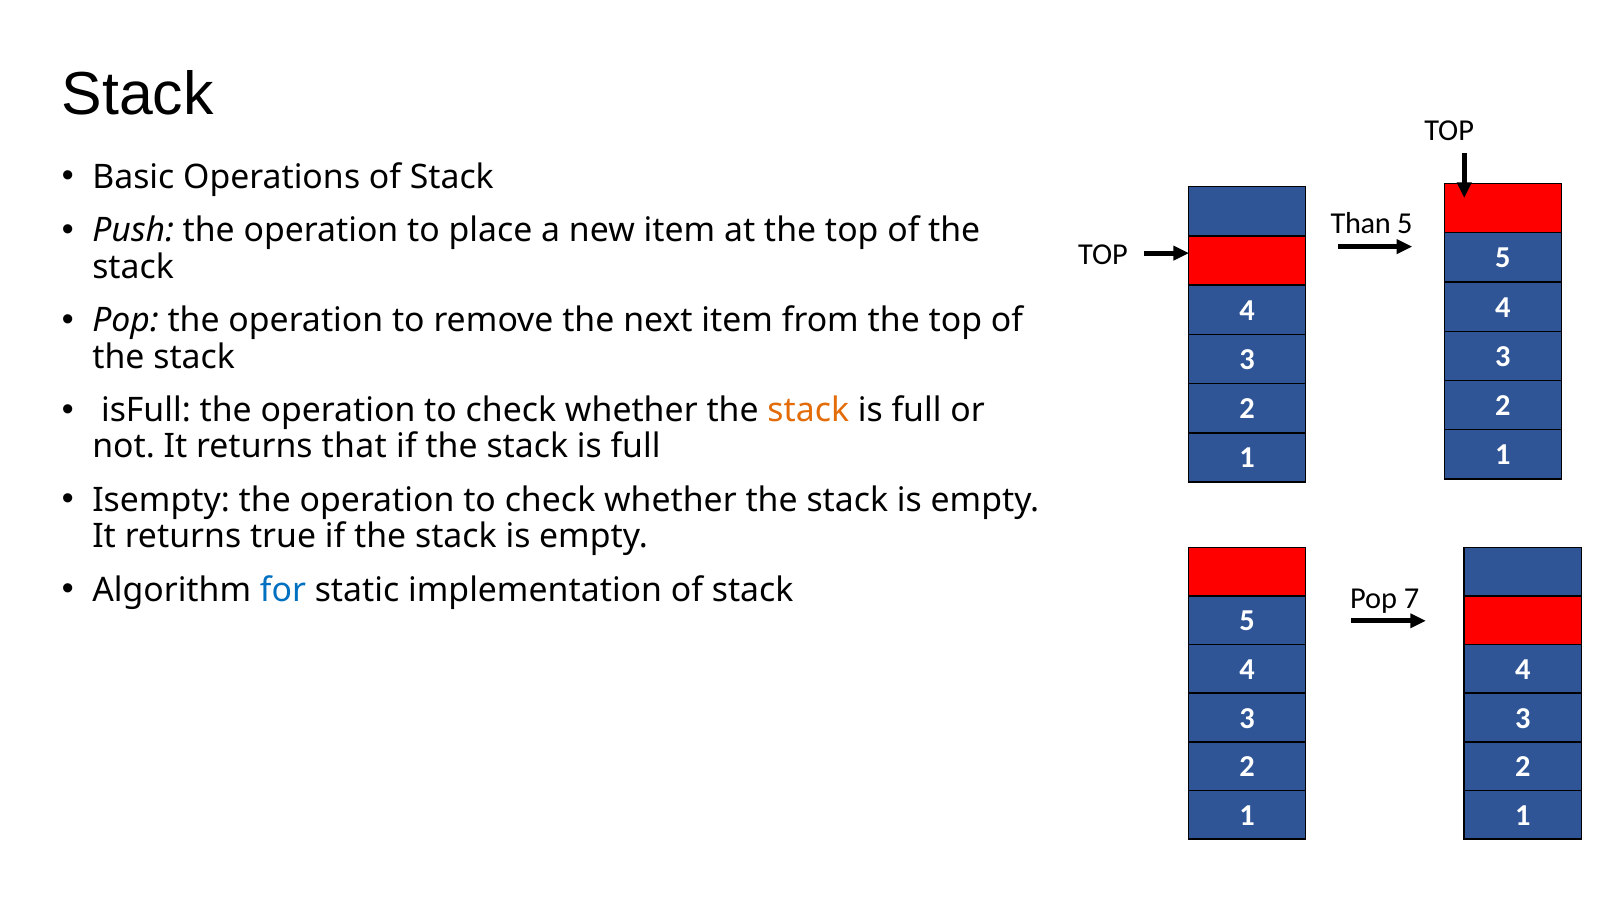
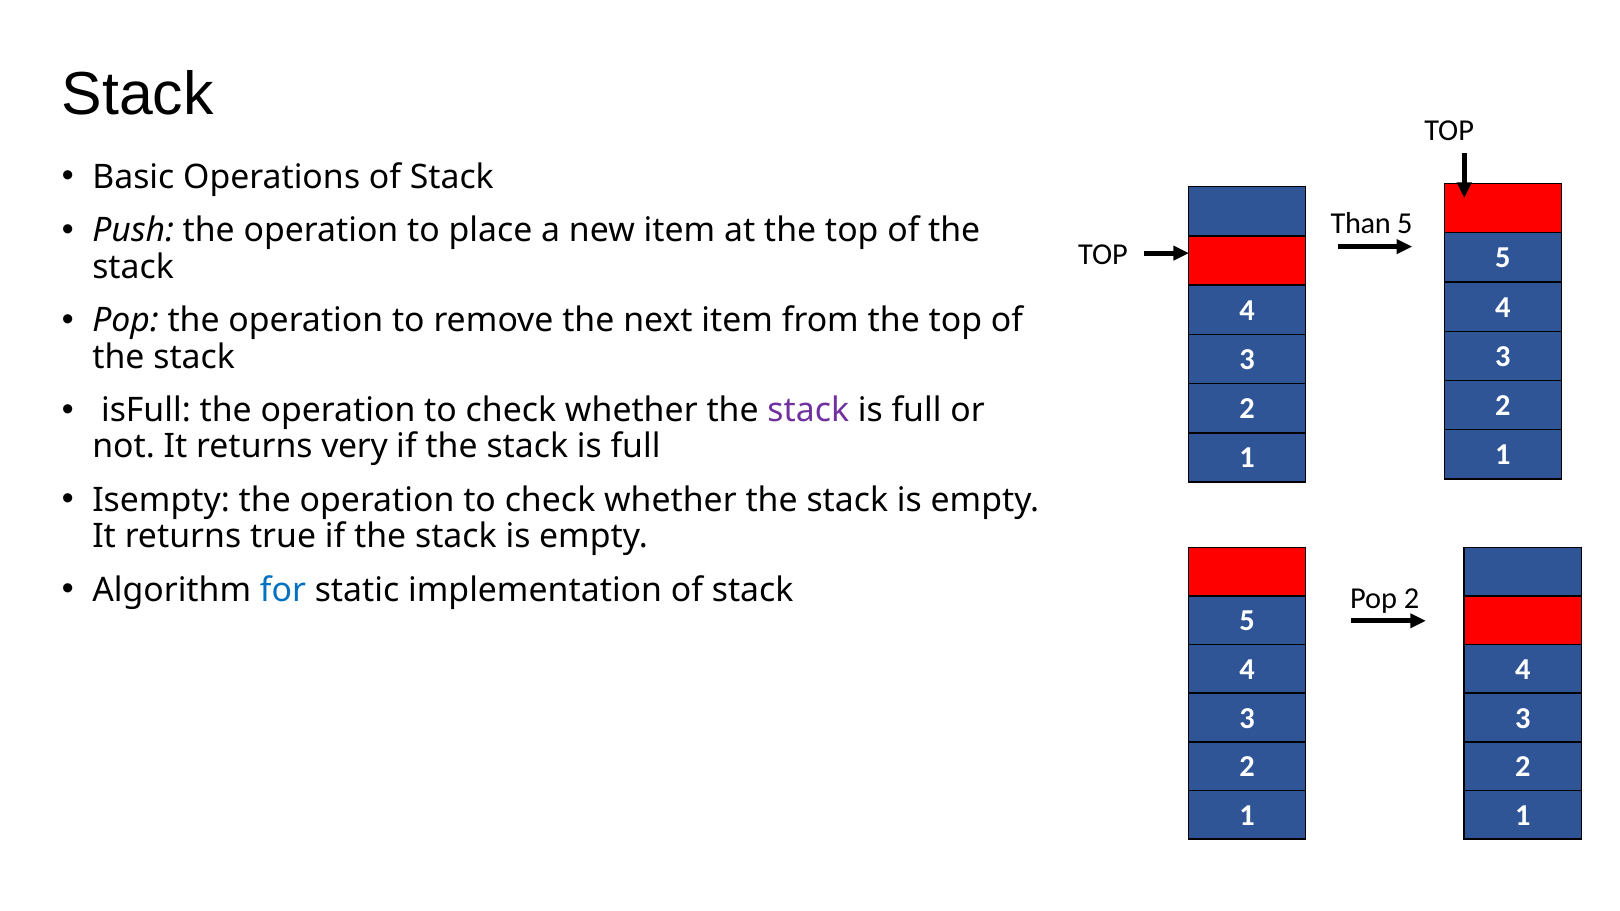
stack at (808, 410) colour: orange -> purple
that: that -> very
Pop 7: 7 -> 2
